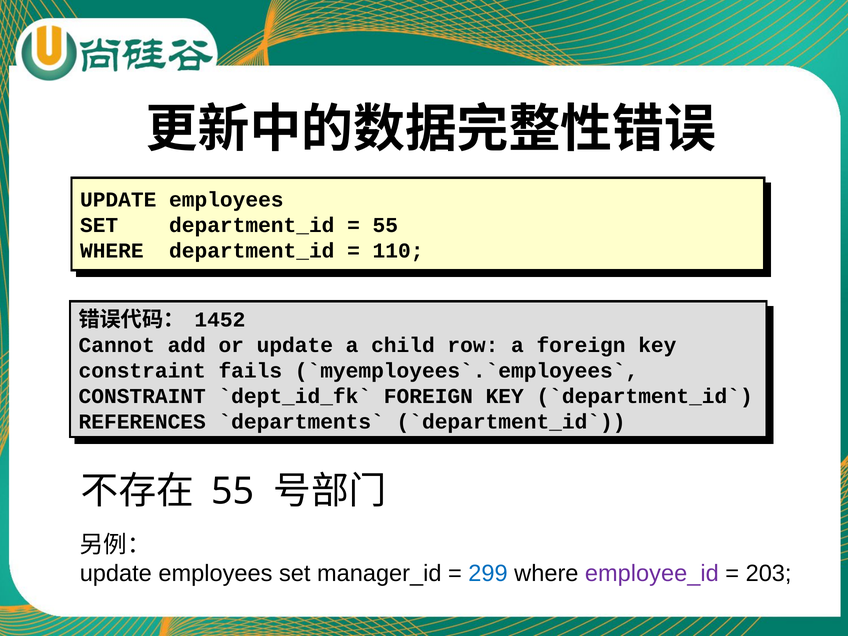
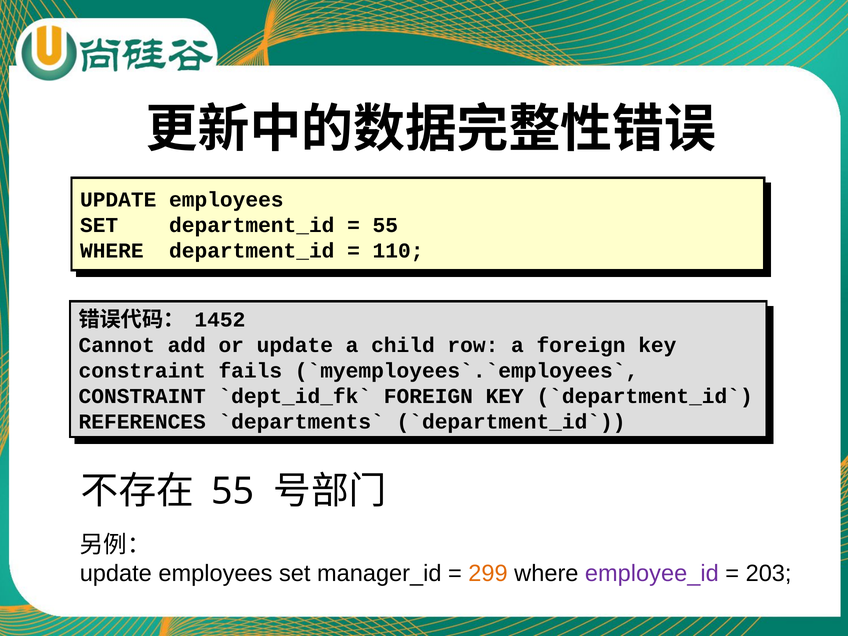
299 colour: blue -> orange
